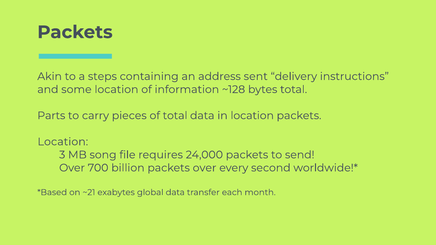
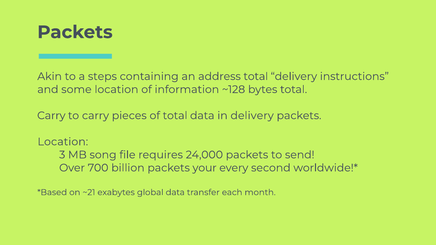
address sent: sent -> total
Parts at (51, 116): Parts -> Carry
in location: location -> delivery
packets over: over -> your
